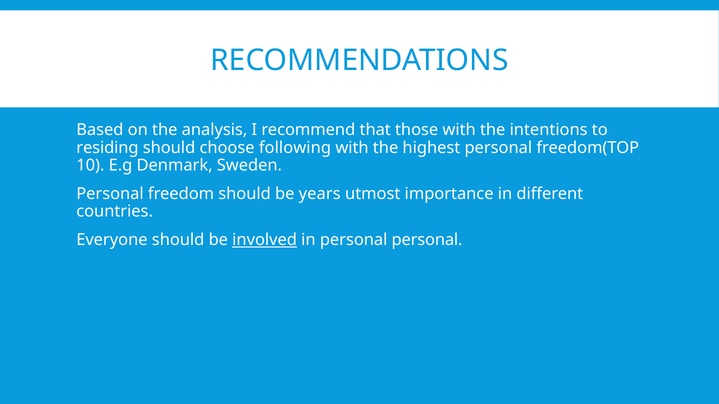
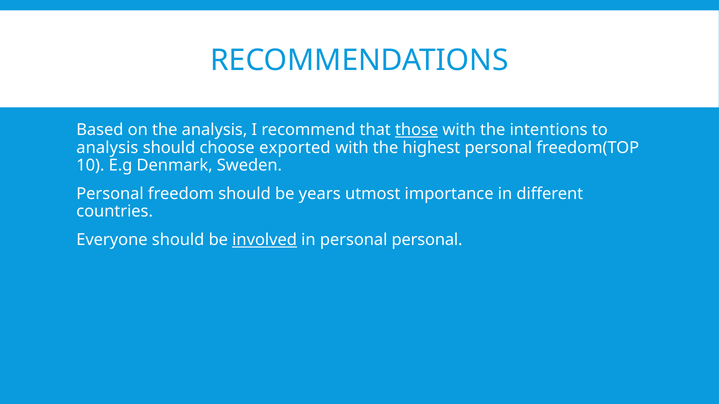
those underline: none -> present
residing at (107, 148): residing -> analysis
following: following -> exported
